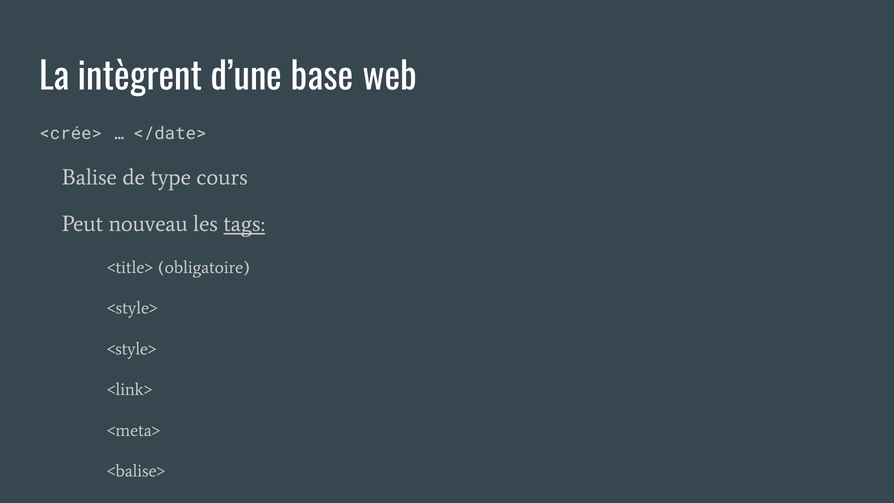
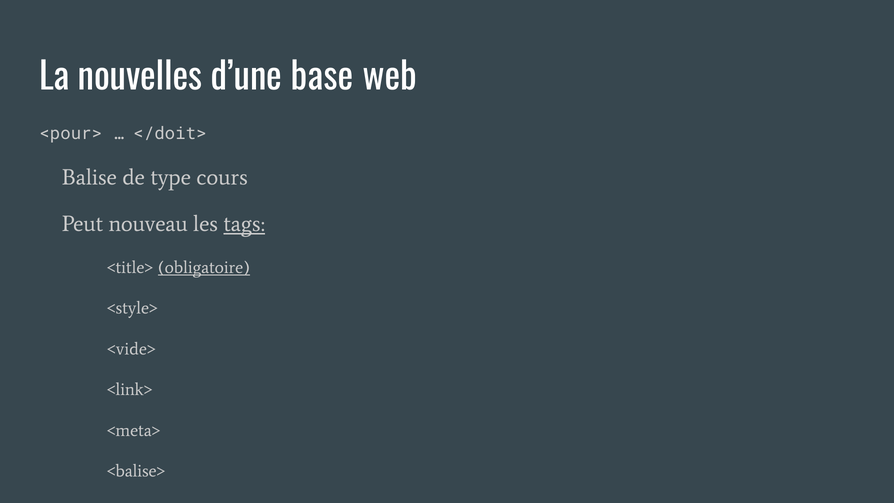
intègrent: intègrent -> nouvelles
<crée>: <crée> -> <pour>
</date>: </date> -> </doit>
obligatoire underline: none -> present
<style> at (132, 349): <style> -> <vide>
